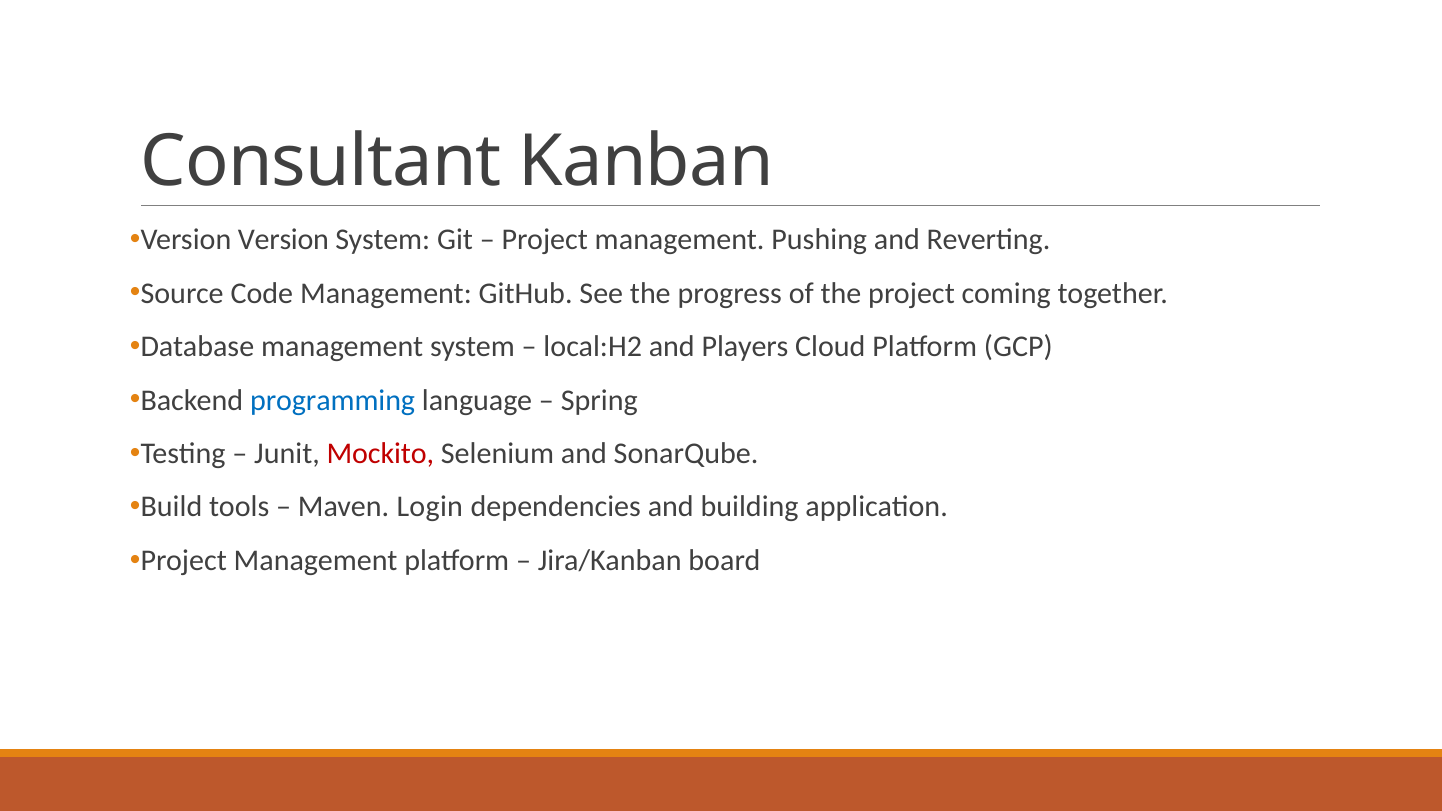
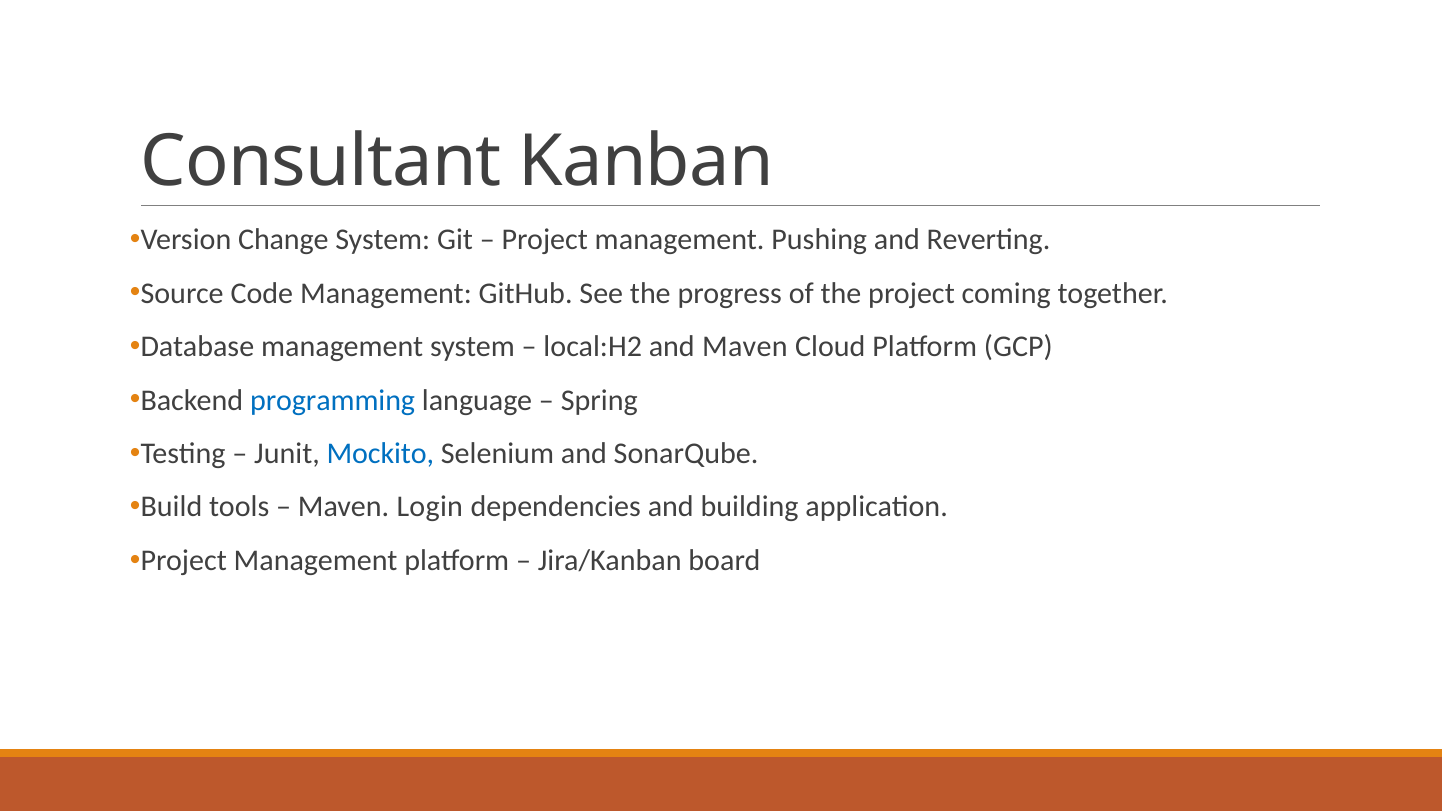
Version Version: Version -> Change
and Players: Players -> Maven
Mockito colour: red -> blue
